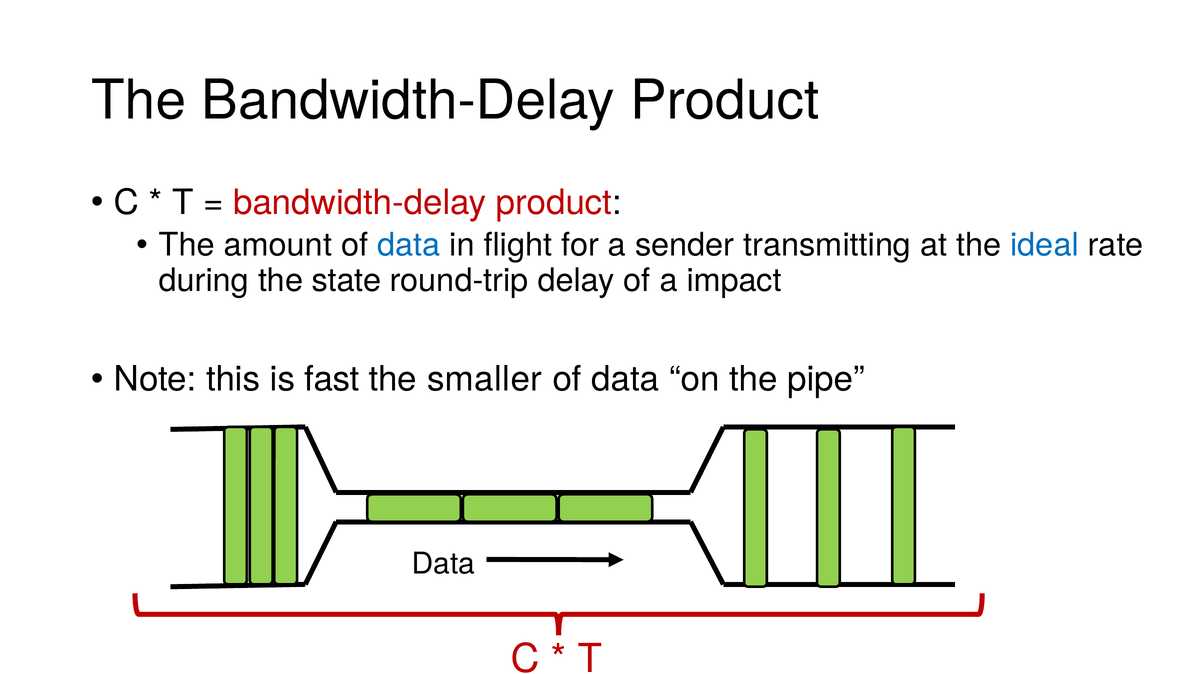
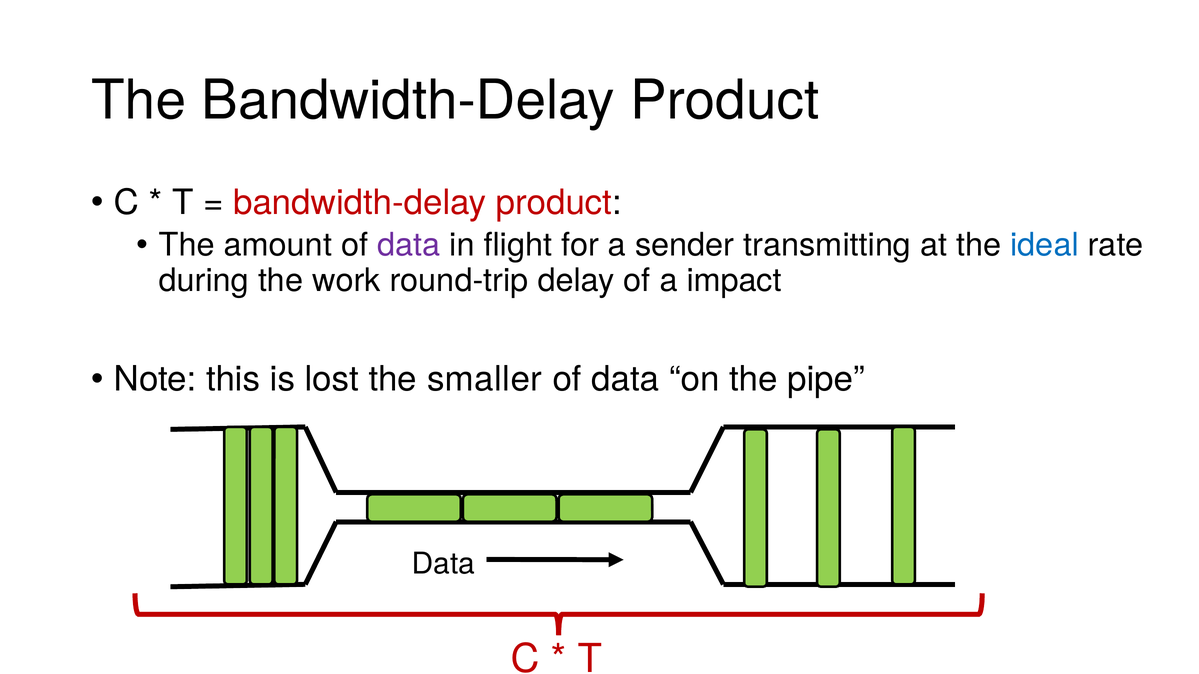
data at (409, 245) colour: blue -> purple
state: state -> work
fast: fast -> lost
